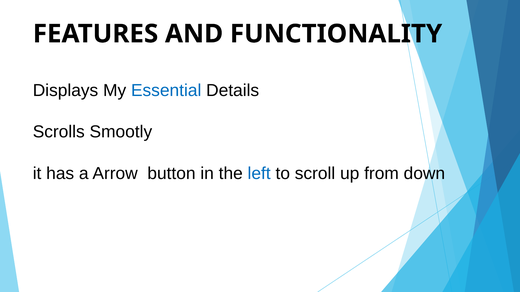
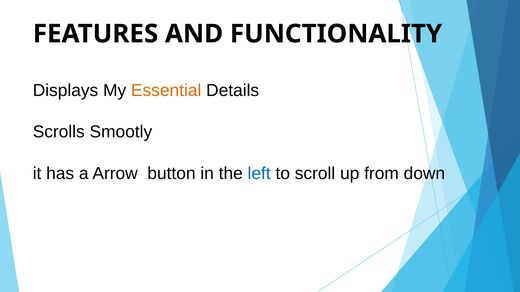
Essential colour: blue -> orange
